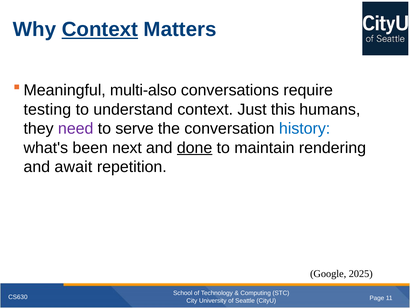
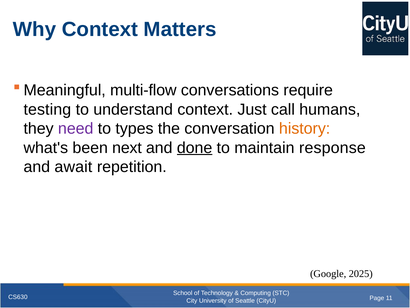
Context at (100, 29) underline: present -> none
multi-also: multi-also -> multi-flow
this: this -> call
serve: serve -> types
history colour: blue -> orange
rendering: rendering -> response
